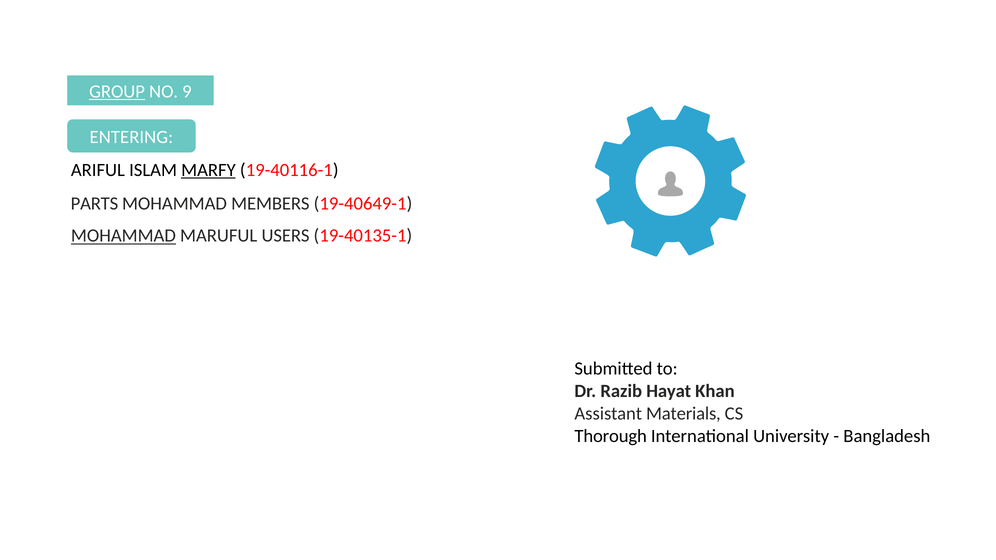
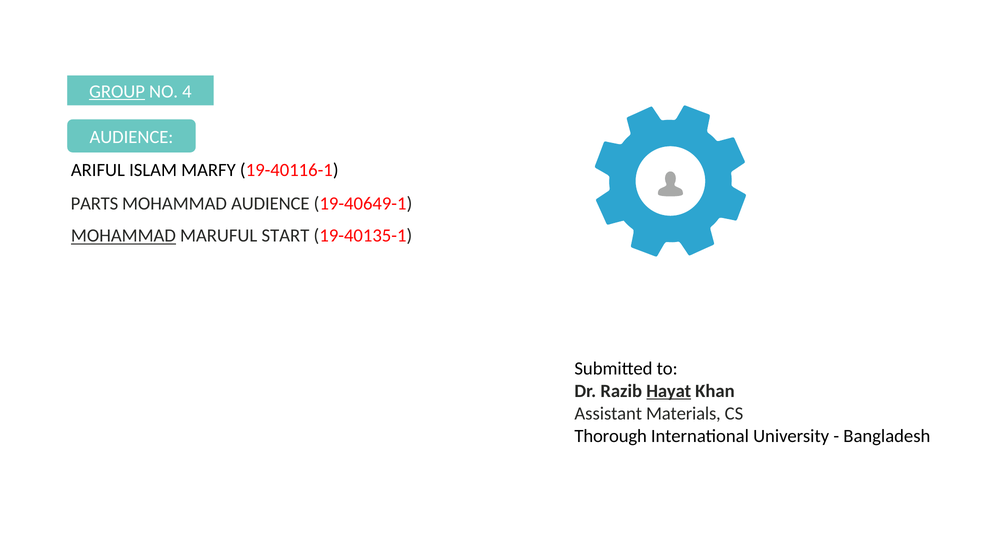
9: 9 -> 4
ENTERING at (131, 137): ENTERING -> AUDIENCE
MARFY underline: present -> none
MOHAMMAD MEMBERS: MEMBERS -> AUDIENCE
USERS: USERS -> START
Hayat underline: none -> present
